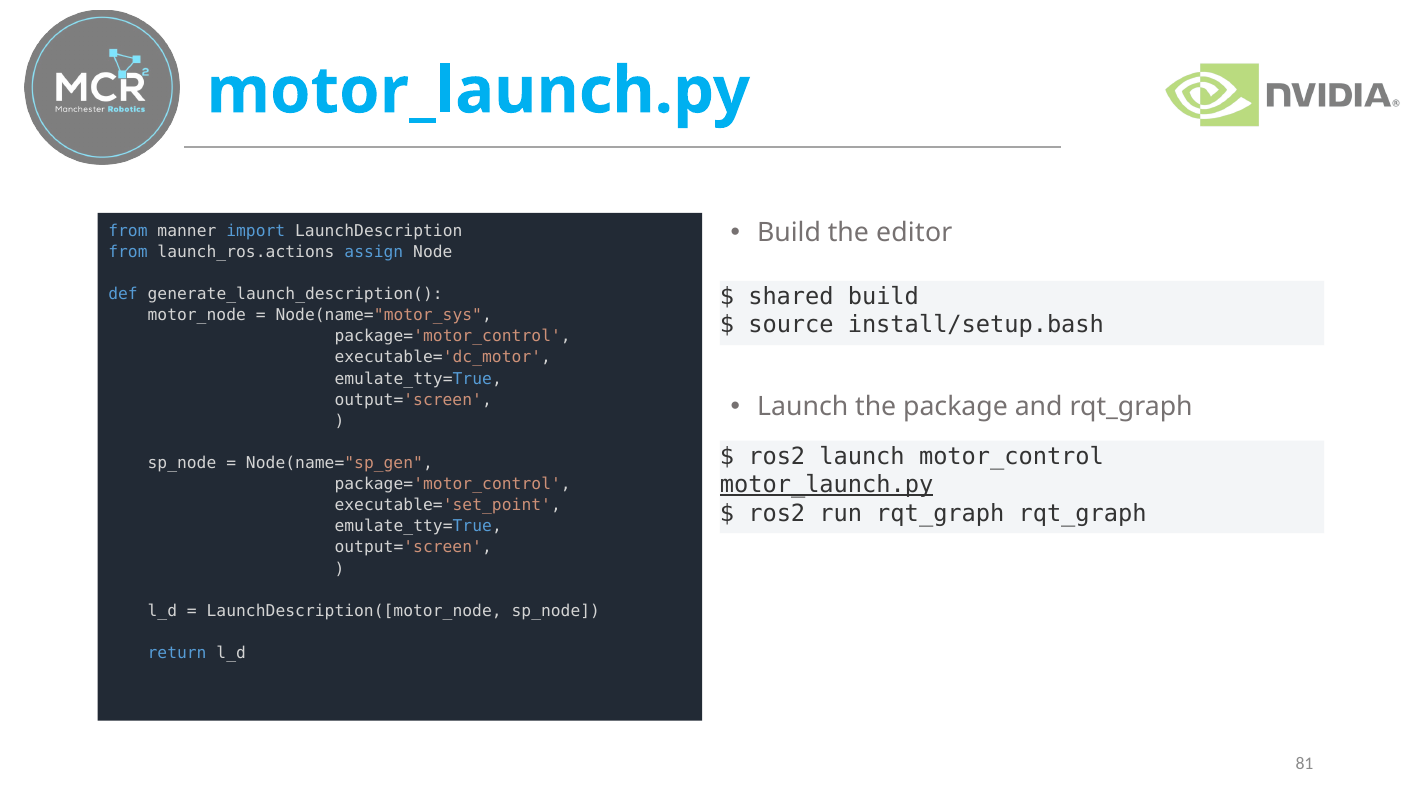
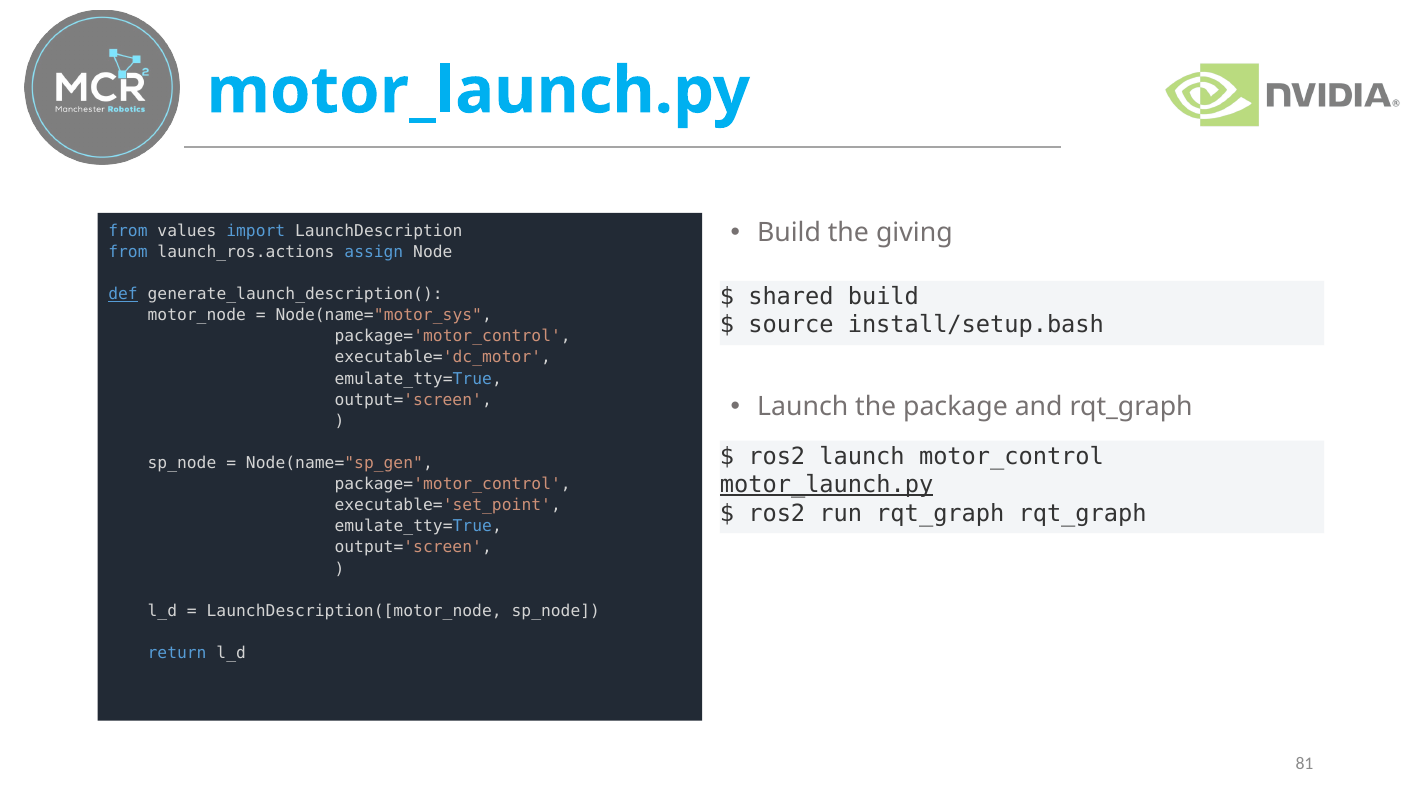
editor: editor -> giving
manner: manner -> values
def underline: none -> present
